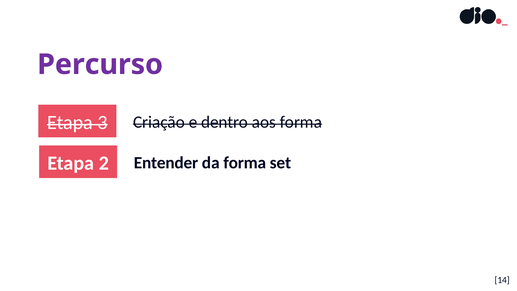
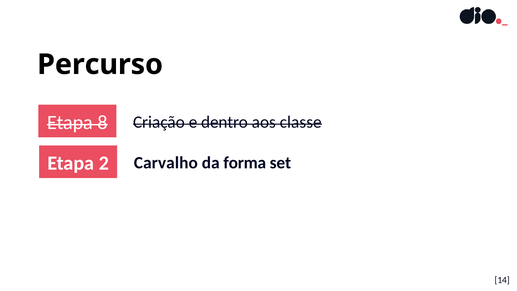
Percurso colour: purple -> black
3: 3 -> 8
aos forma: forma -> classe
Entender: Entender -> Carvalho
